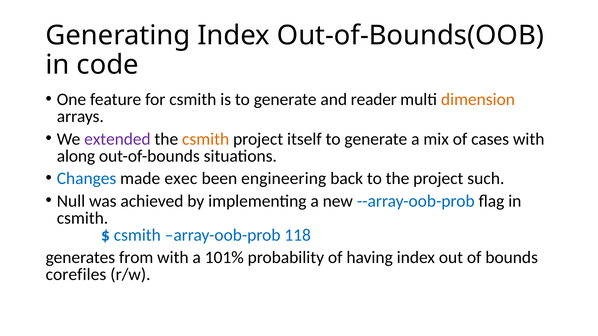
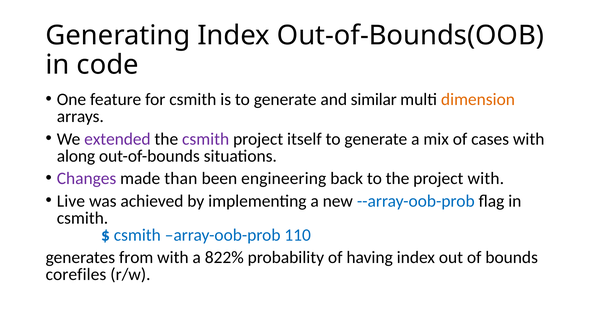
reader: reader -> similar
csmith at (206, 139) colour: orange -> purple
Changes colour: blue -> purple
exec: exec -> than
project such: such -> with
Null: Null -> Live
118: 118 -> 110
101%: 101% -> 822%
